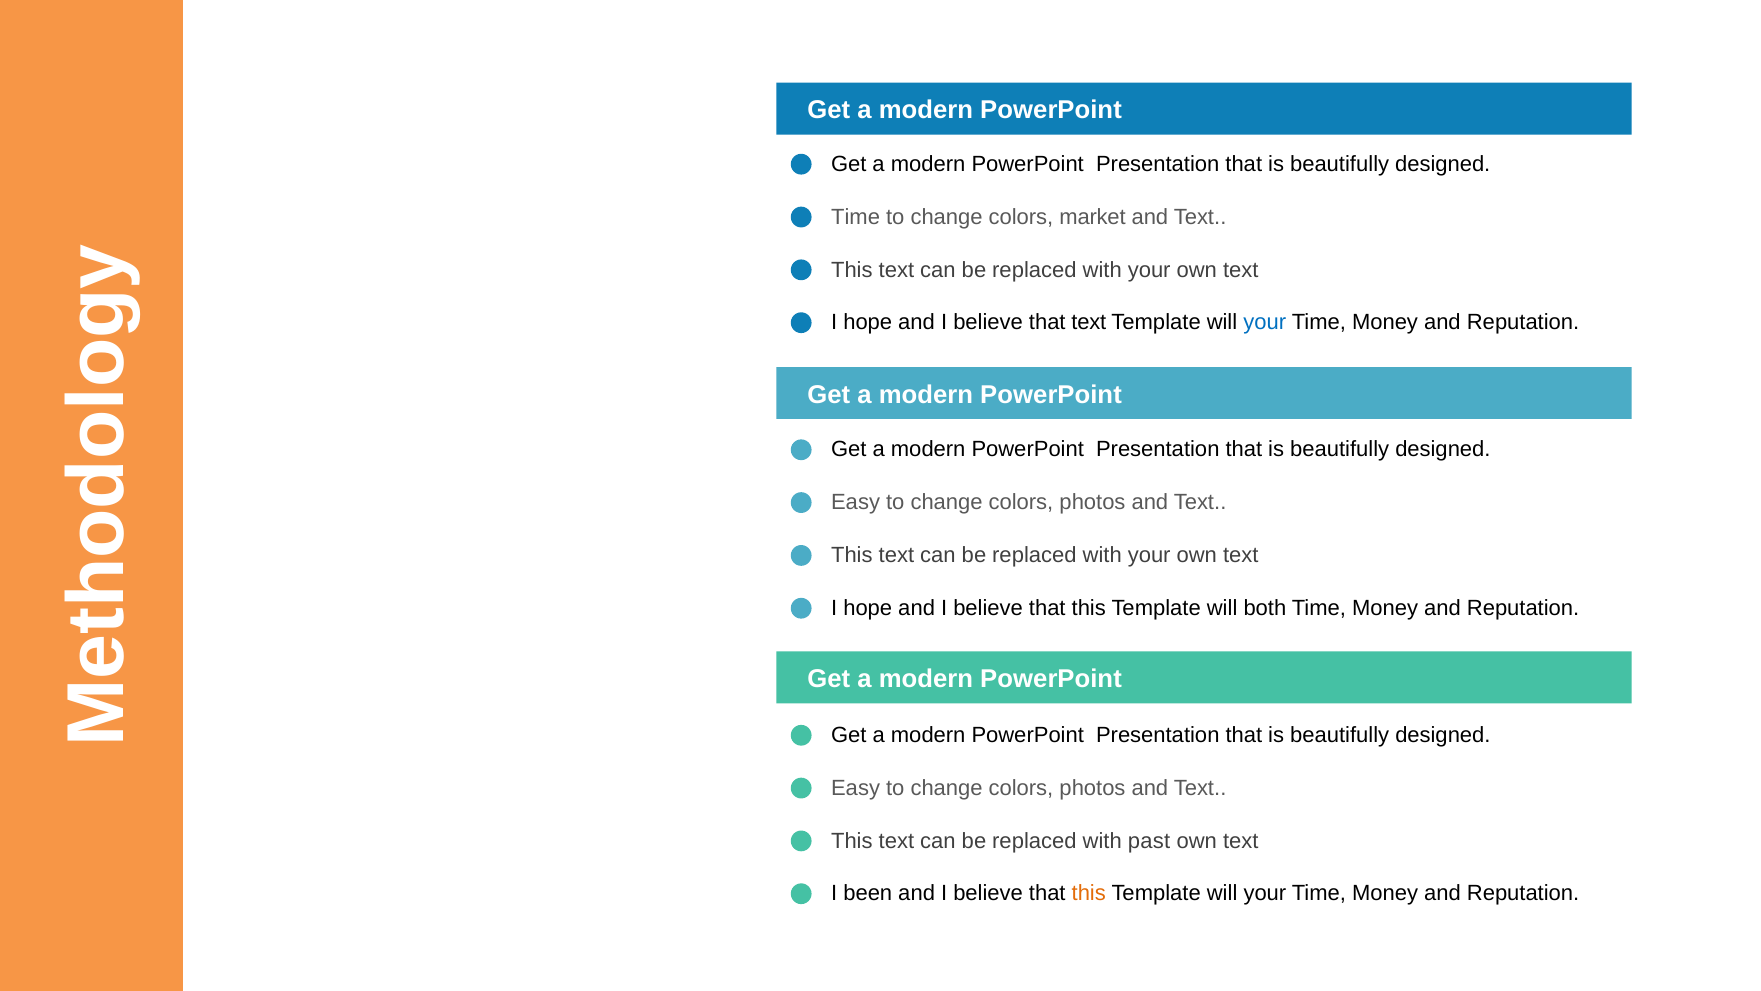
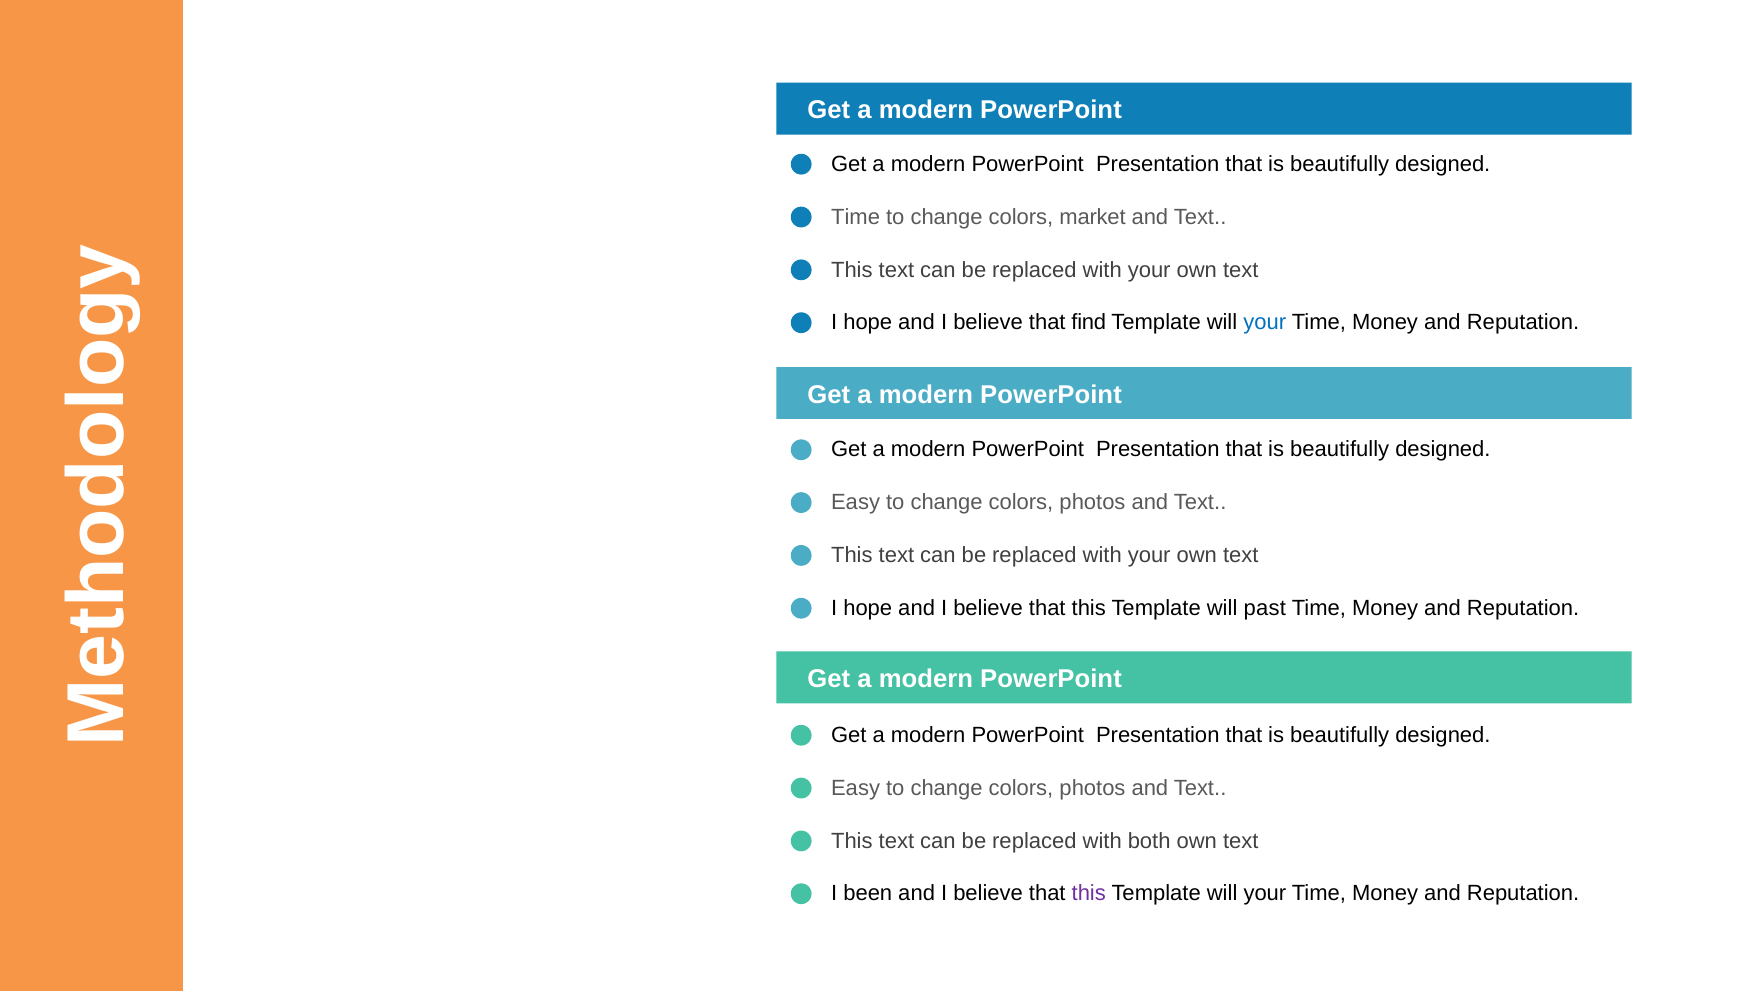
that text: text -> find
both: both -> past
past: past -> both
this at (1089, 893) colour: orange -> purple
